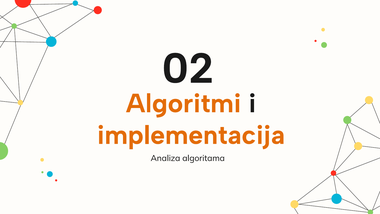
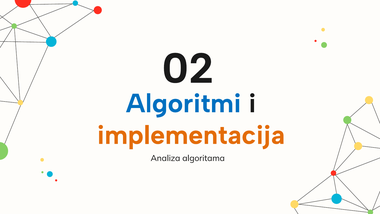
Algoritmi colour: orange -> blue
